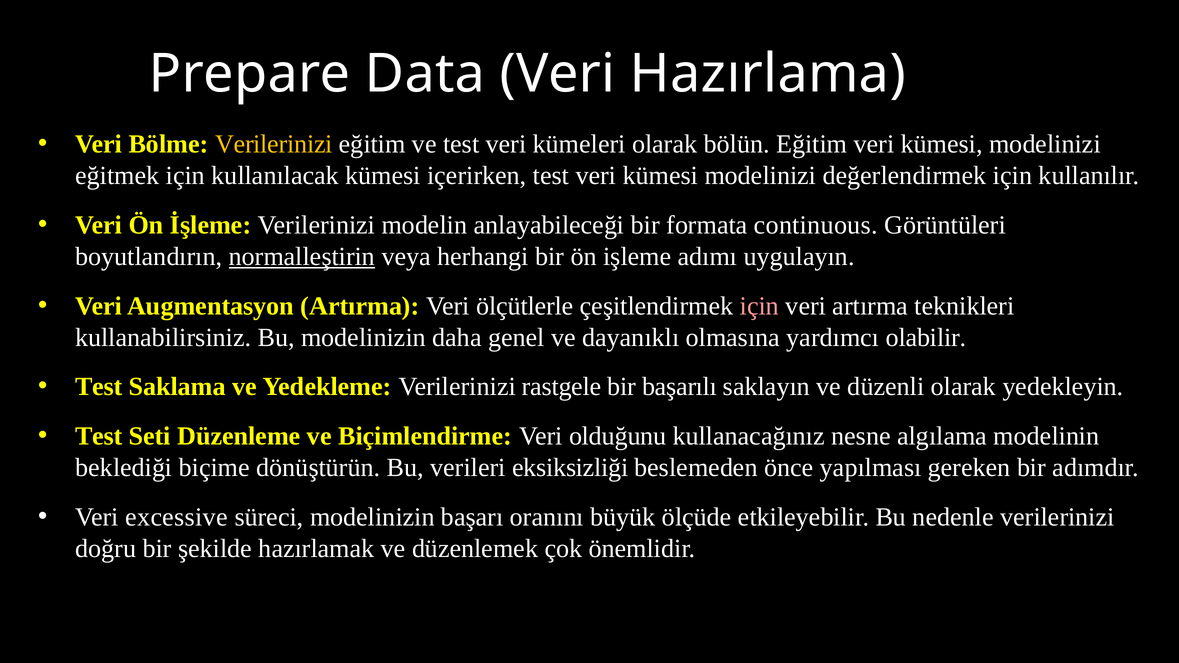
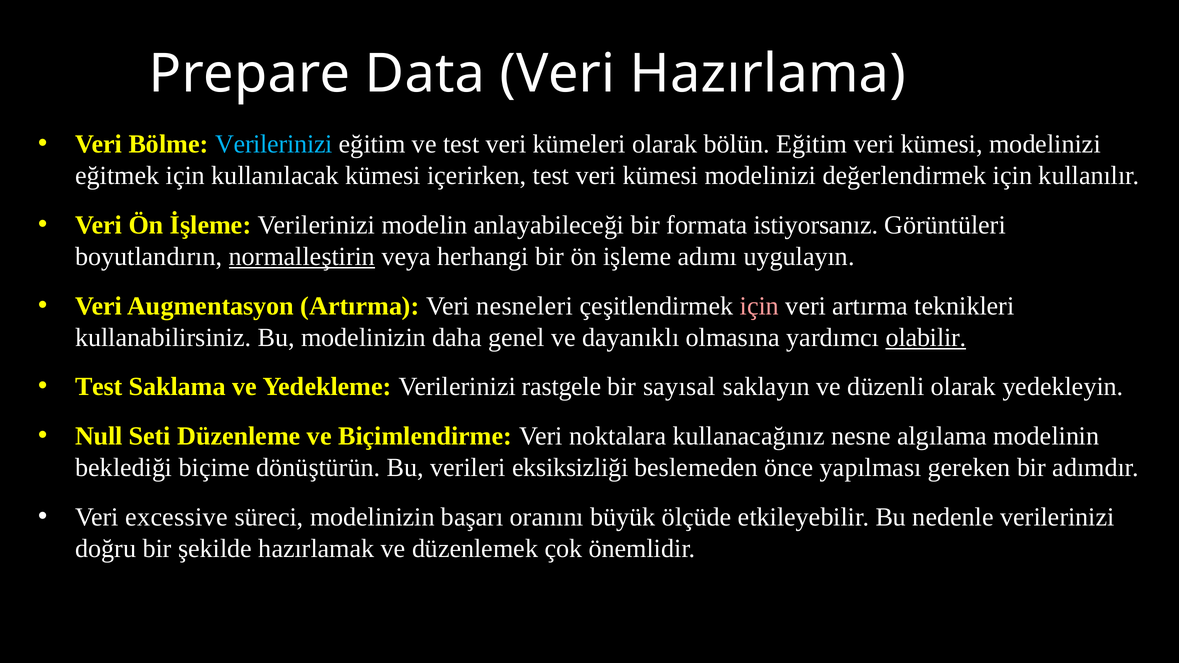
Verilerinizi at (274, 144) colour: yellow -> light blue
continuous: continuous -> istiyorsanız
ölçütlerle: ölçütlerle -> nesneleri
olabilir underline: none -> present
başarılı: başarılı -> sayısal
Test at (99, 436): Test -> Null
olduğunu: olduğunu -> noktalara
